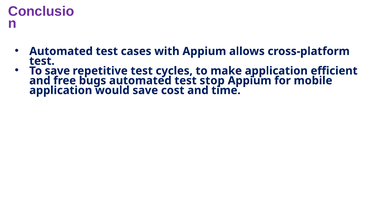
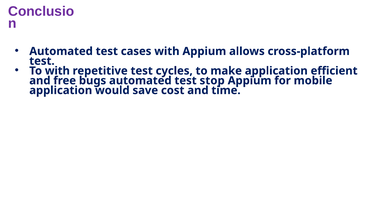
To save: save -> with
